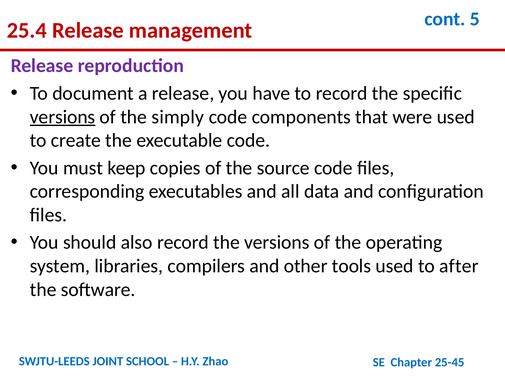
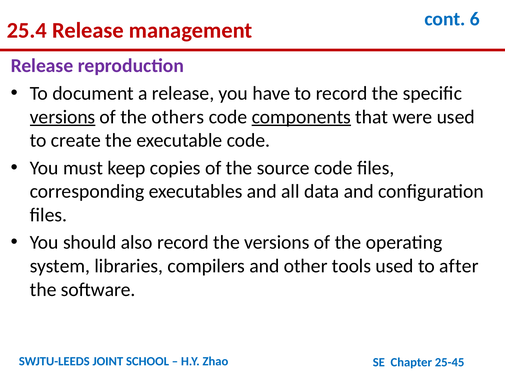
5: 5 -> 6
simply: simply -> others
components underline: none -> present
